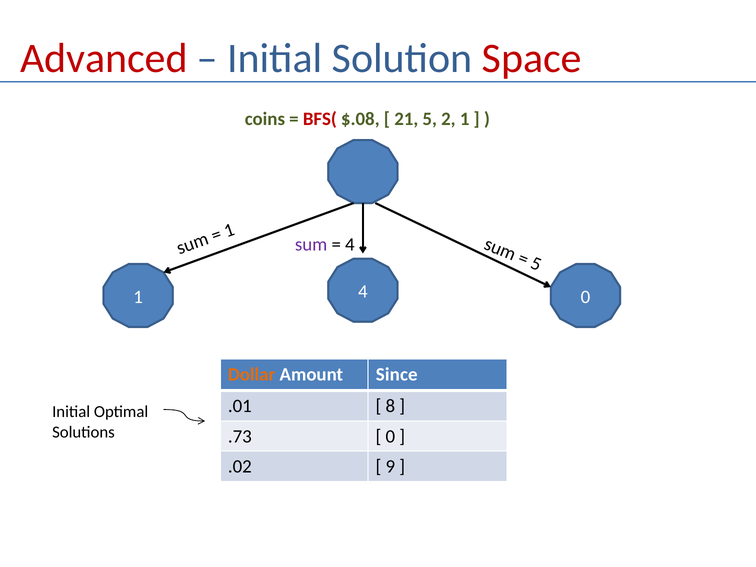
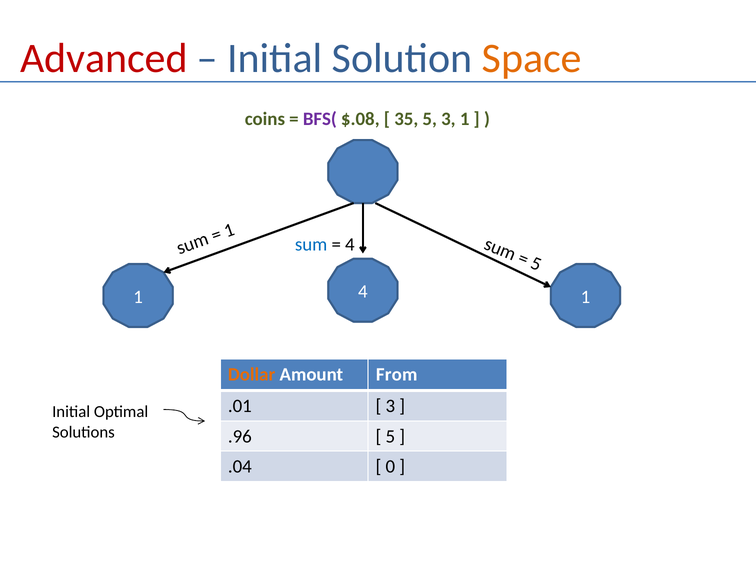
Space colour: red -> orange
BFS( colour: red -> purple
21: 21 -> 35
5 2: 2 -> 3
sum colour: purple -> blue
4 0: 0 -> 1
Since: Since -> From
8 at (390, 406): 8 -> 3
.73: .73 -> .96
0 at (390, 436): 0 -> 5
.02: .02 -> .04
9: 9 -> 0
